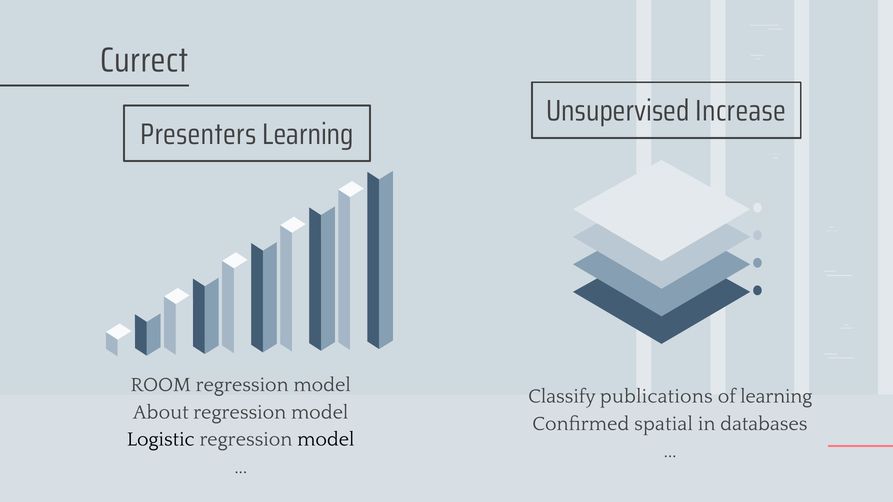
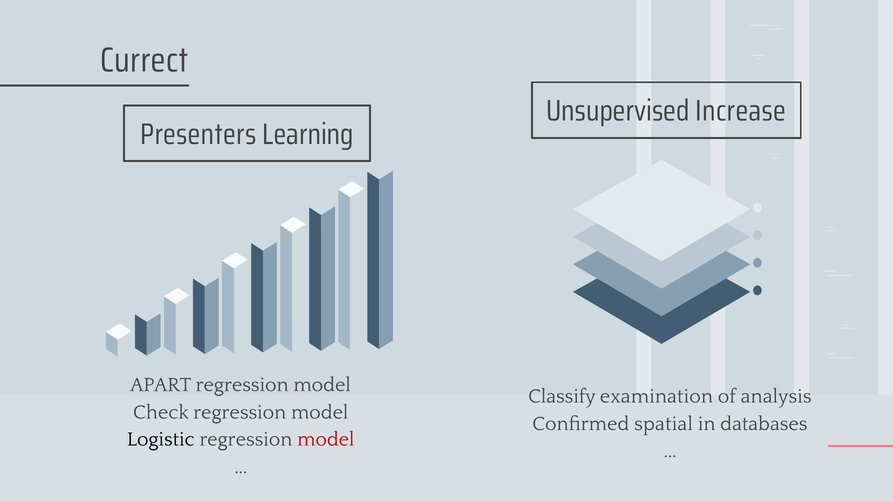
ROOM: ROOM -> APART
publications: publications -> examination
of learning: learning -> analysis
About: About -> Check
model at (326, 440) colour: black -> red
